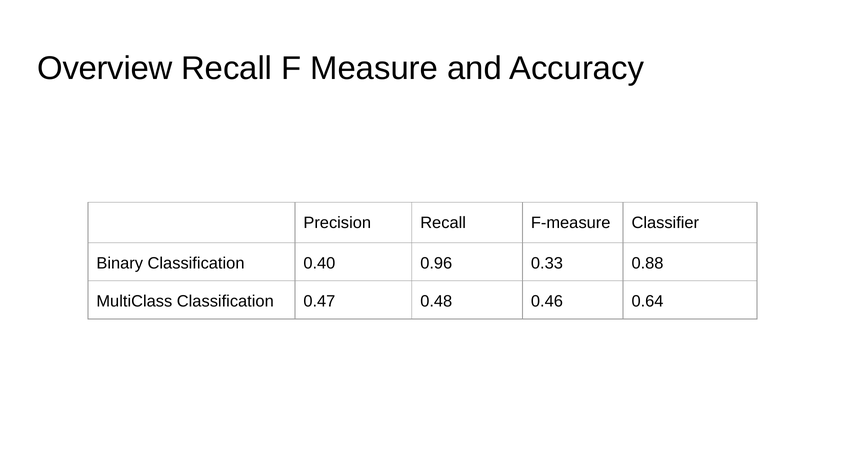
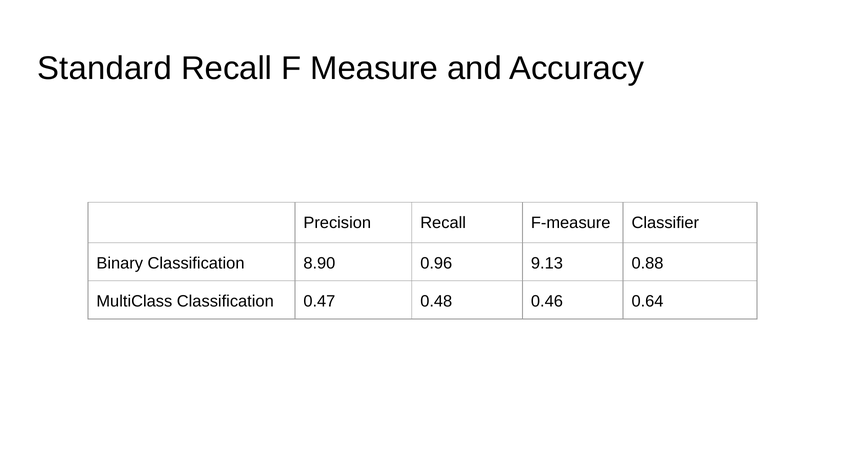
Overview: Overview -> Standard
0.40: 0.40 -> 8.90
0.33: 0.33 -> 9.13
